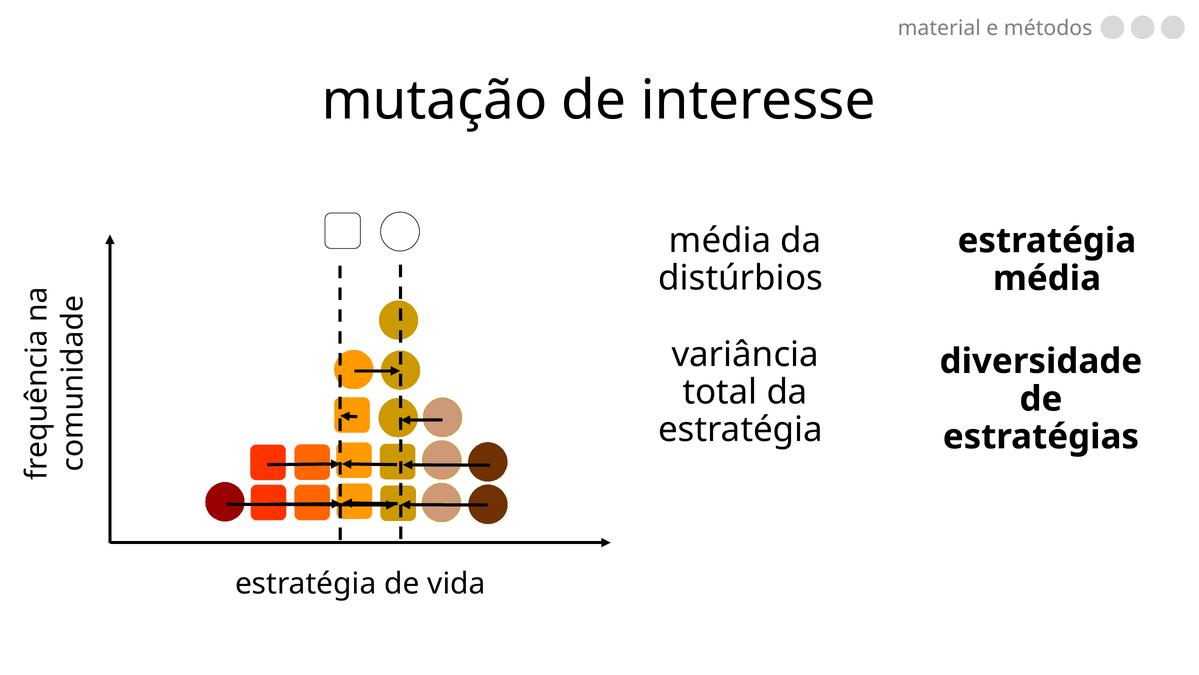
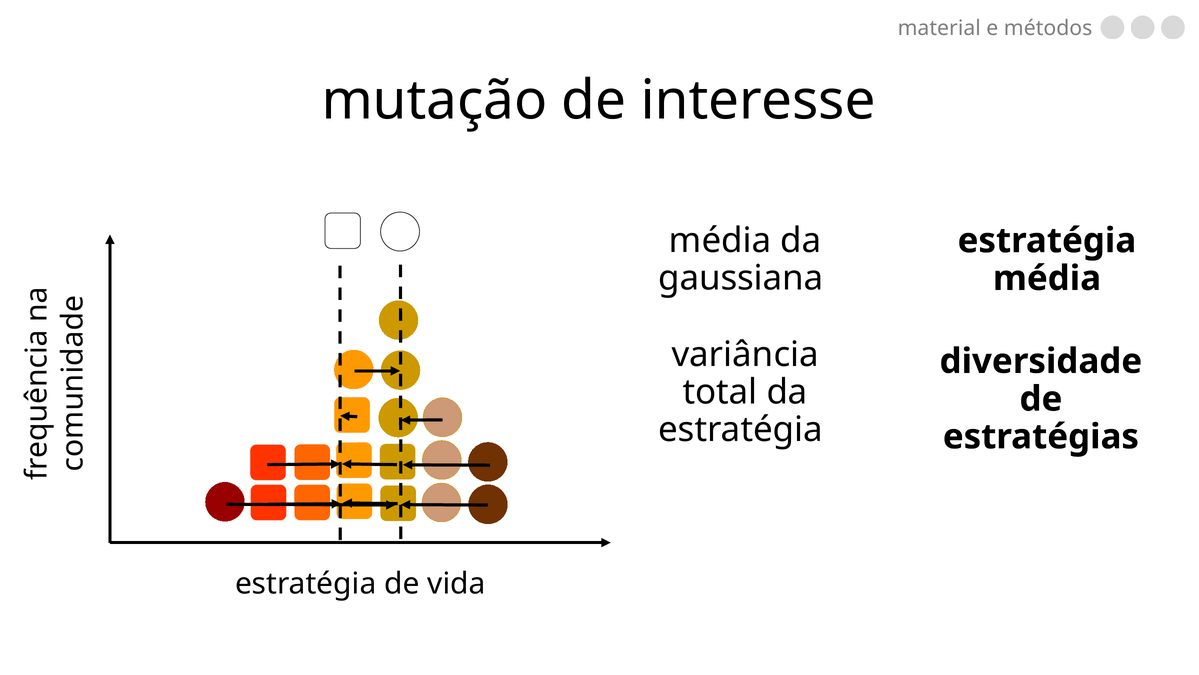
distúrbios: distúrbios -> gaussiana
